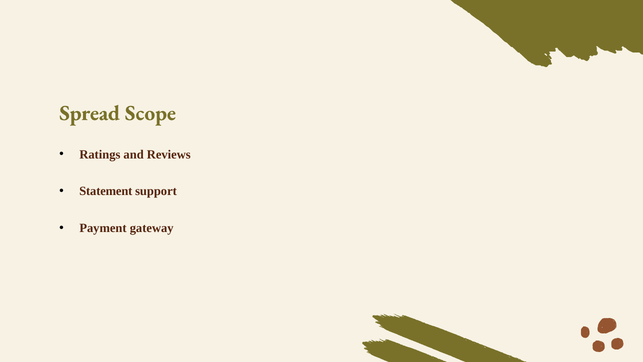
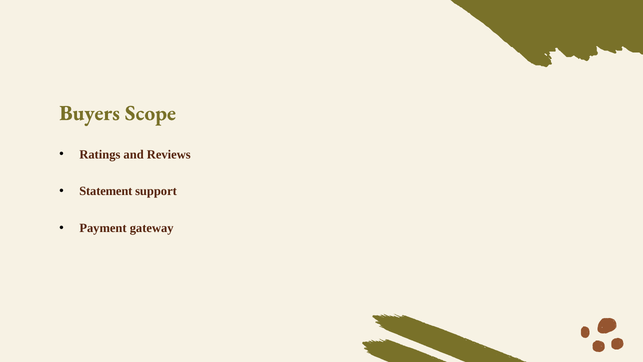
Spread: Spread -> Buyers
